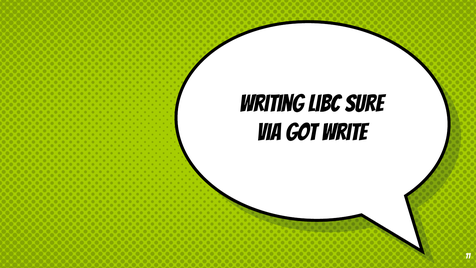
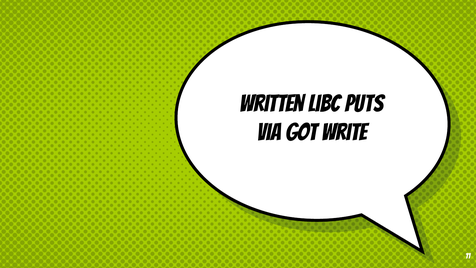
Writing: Writing -> Written
Sure: Sure -> Puts
